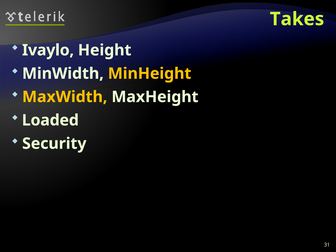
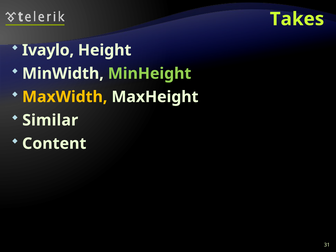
MinHeight colour: yellow -> light green
Loaded: Loaded -> Similar
Security: Security -> Content
